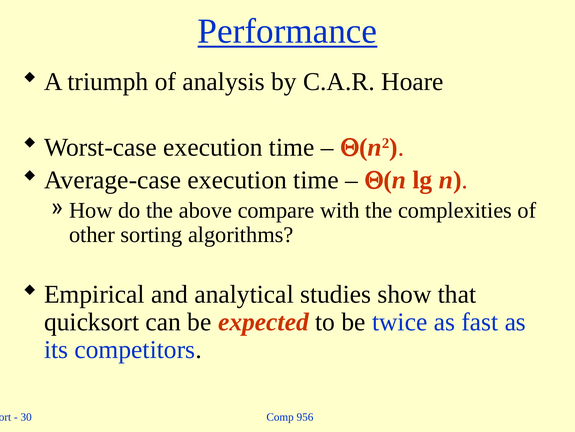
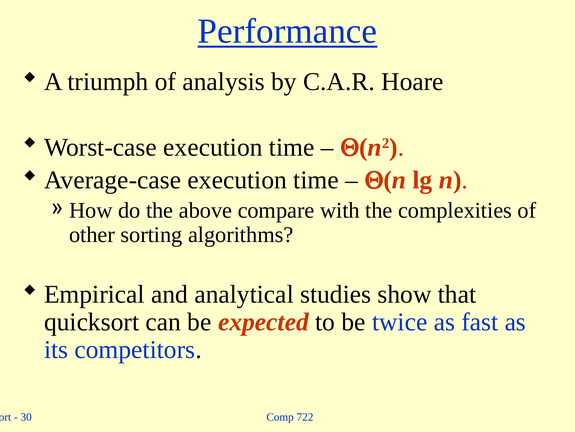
956: 956 -> 722
